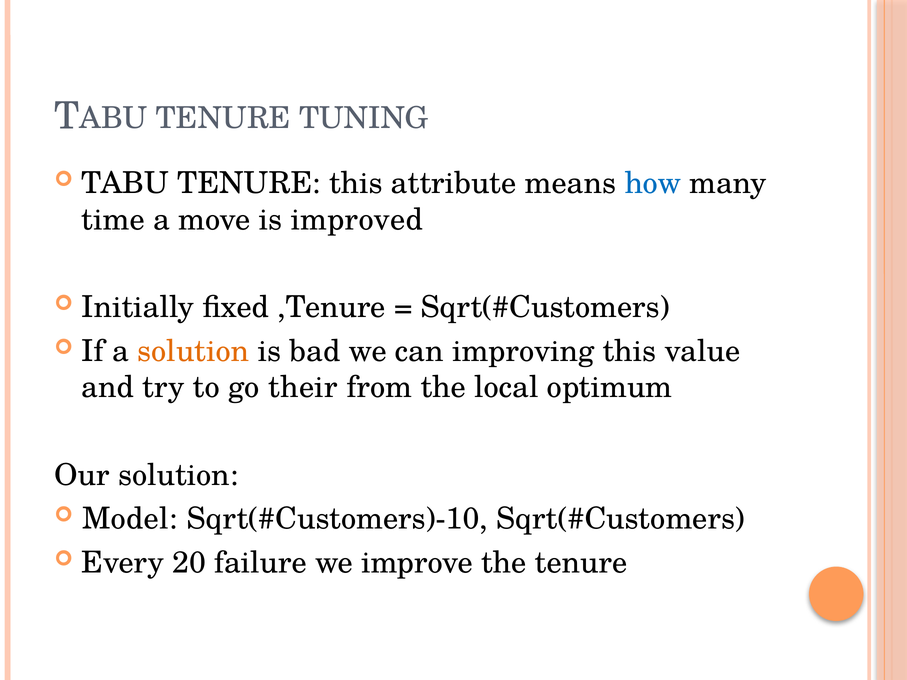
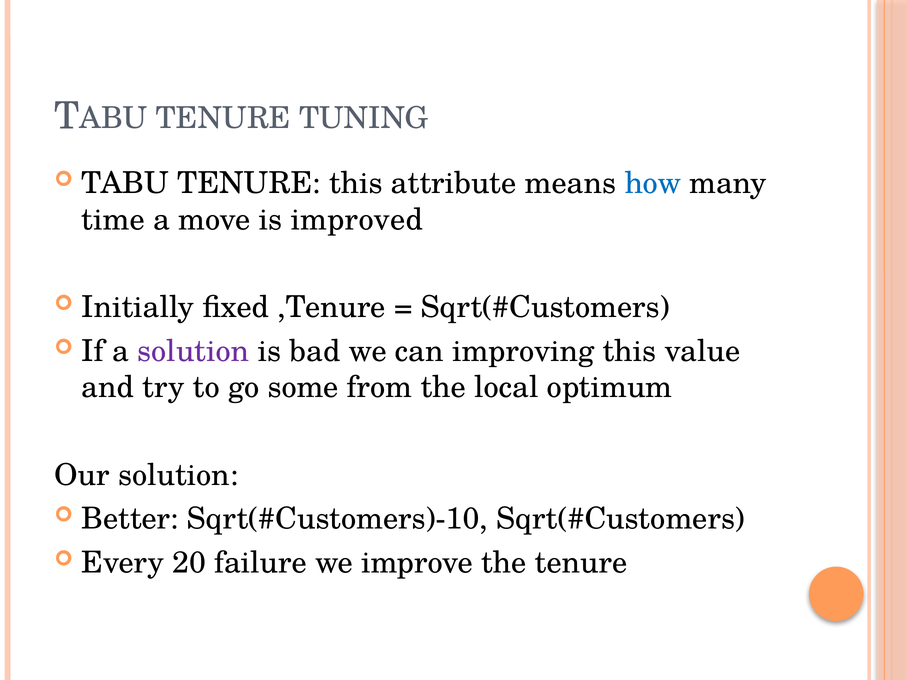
solution at (193, 351) colour: orange -> purple
their: their -> some
Model: Model -> Better
